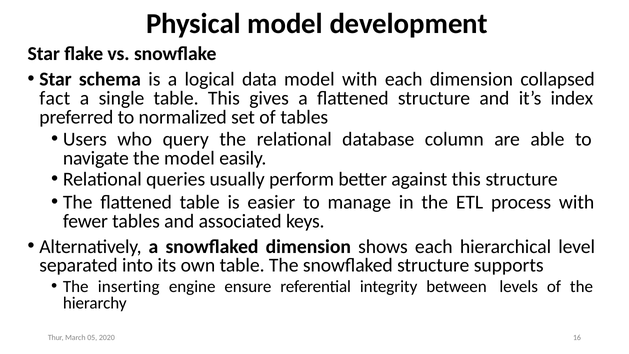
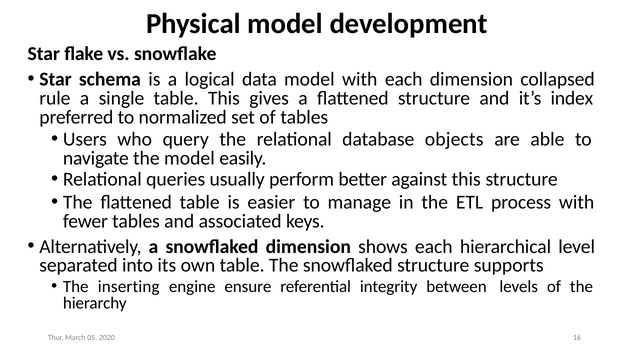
fact: fact -> rule
column: column -> objects
